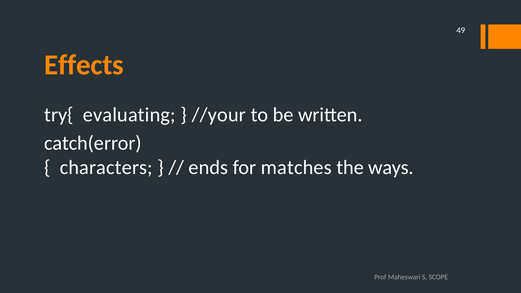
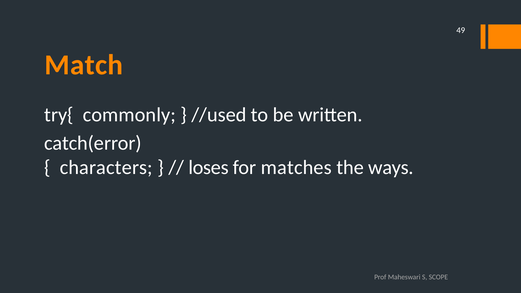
Effects: Effects -> Match
evaluating: evaluating -> commonly
//your: //your -> //used
ends: ends -> loses
